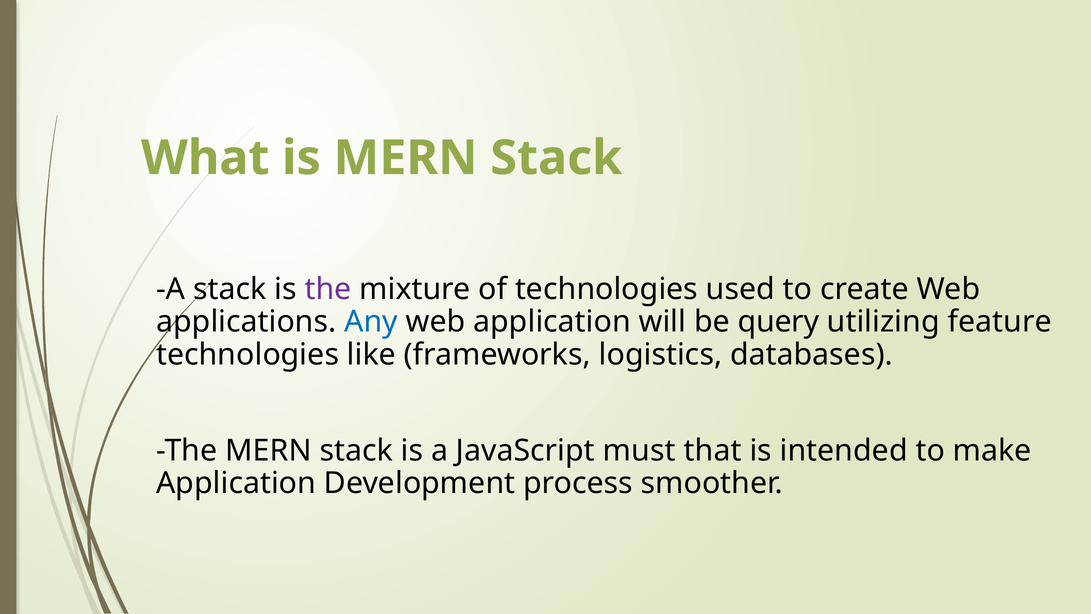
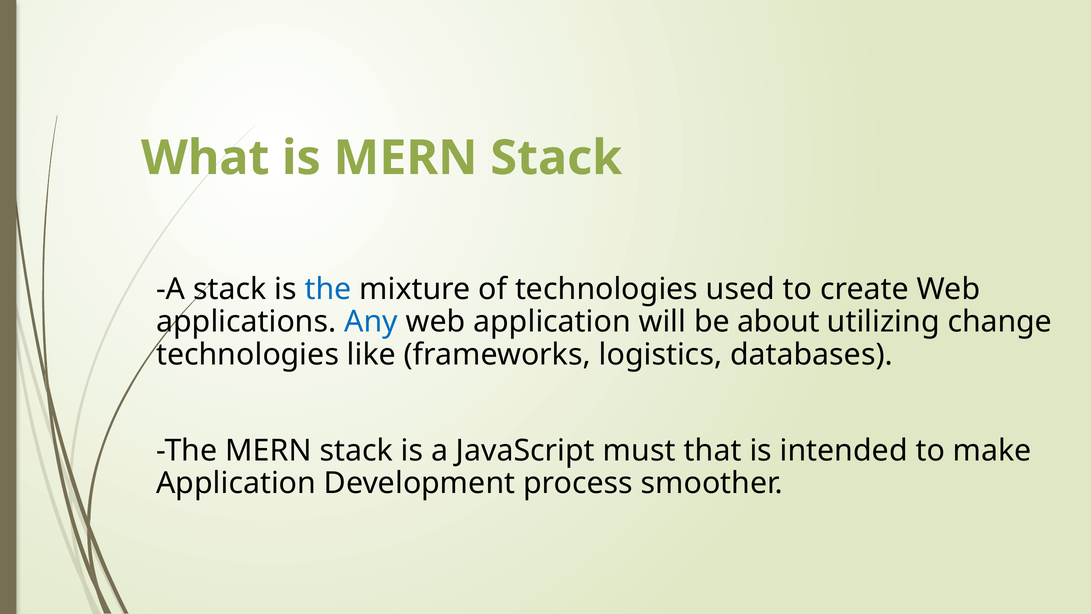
the at (328, 289) colour: purple -> blue
query: query -> about
feature: feature -> change
